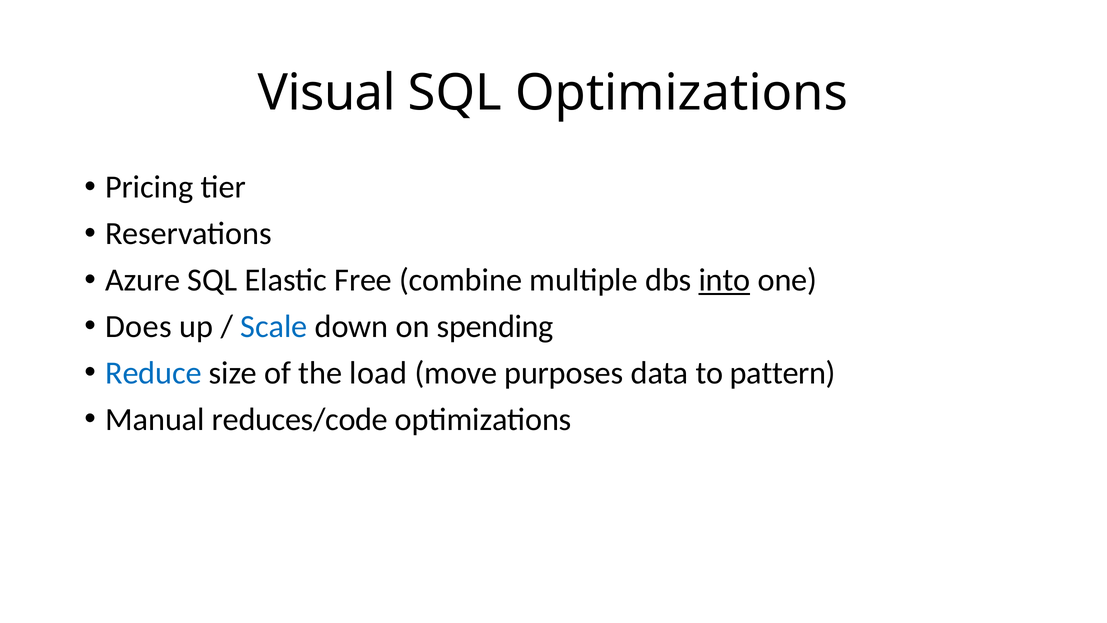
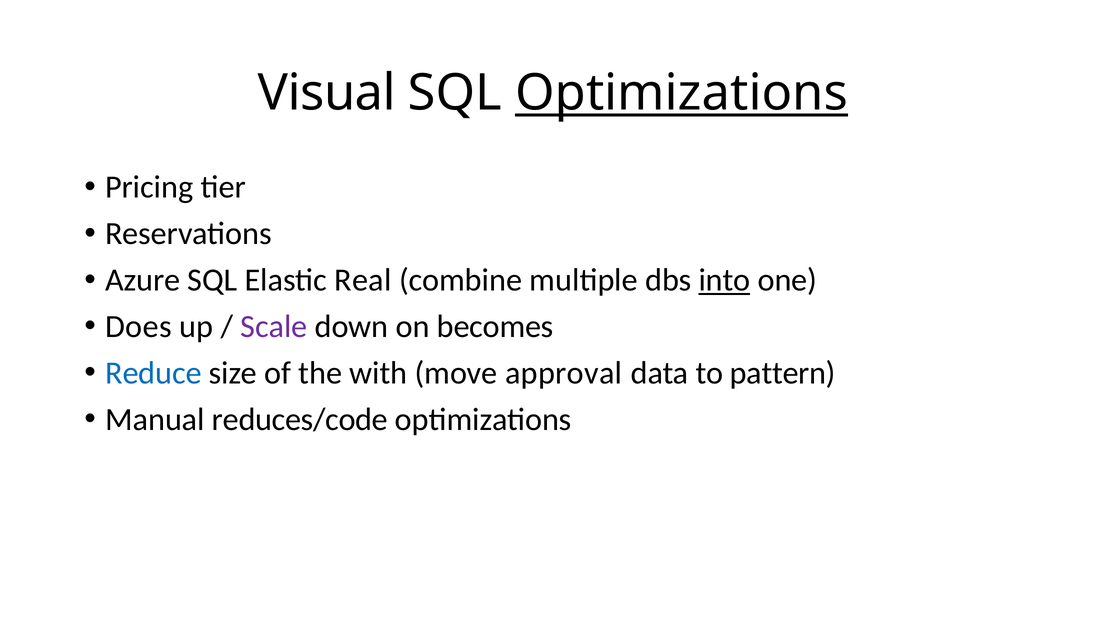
Optimizations at (682, 93) underline: none -> present
Free: Free -> Real
Scale colour: blue -> purple
spending: spending -> becomes
load: load -> with
purposes: purposes -> approval
